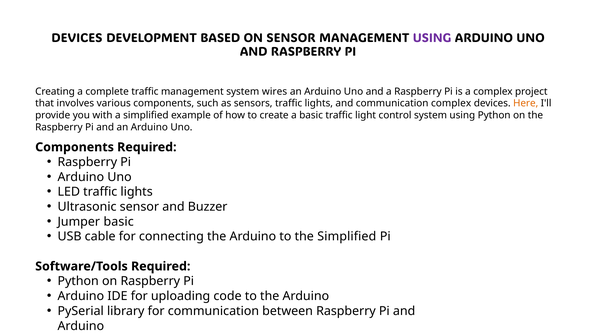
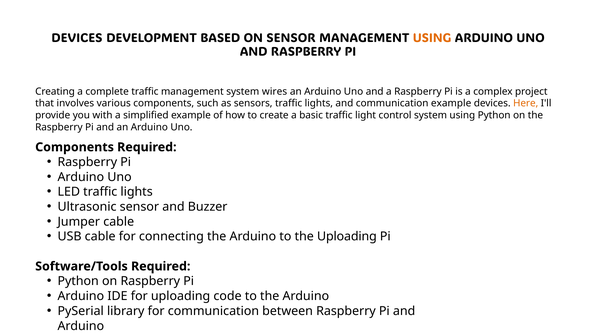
USING at (432, 38) colour: purple -> orange
communication complex: complex -> example
Jumper basic: basic -> cable
the Simplified: Simplified -> Uploading
